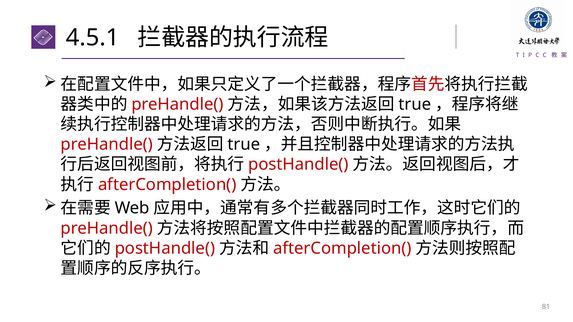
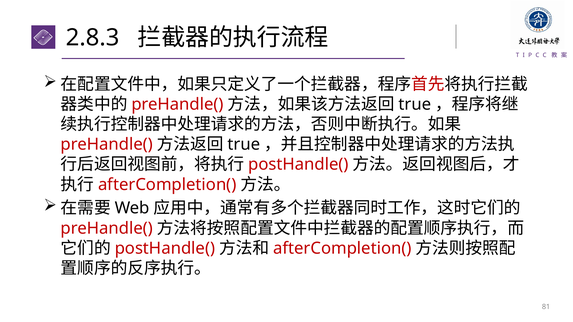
4.5.1: 4.5.1 -> 2.8.3
